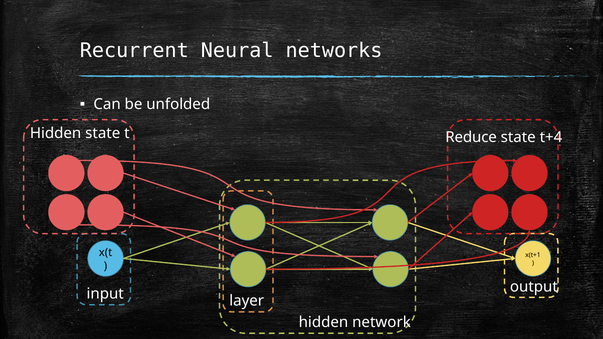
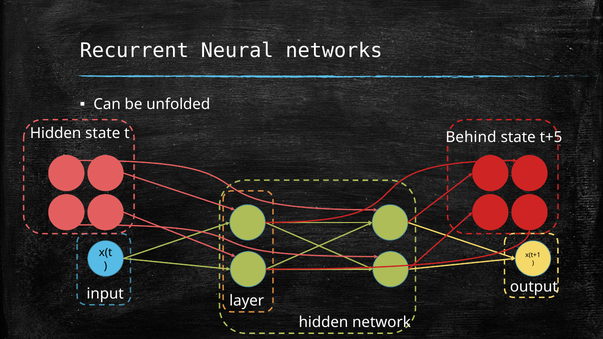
Reduce: Reduce -> Behind
t+4: t+4 -> t+5
